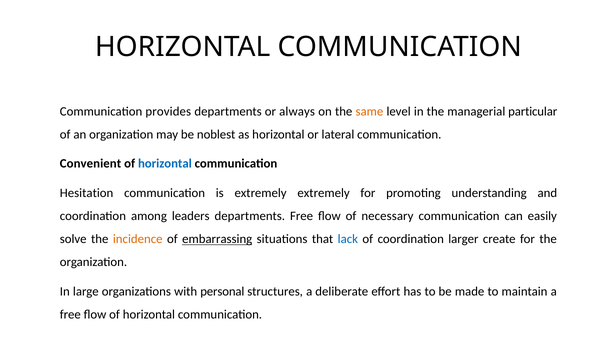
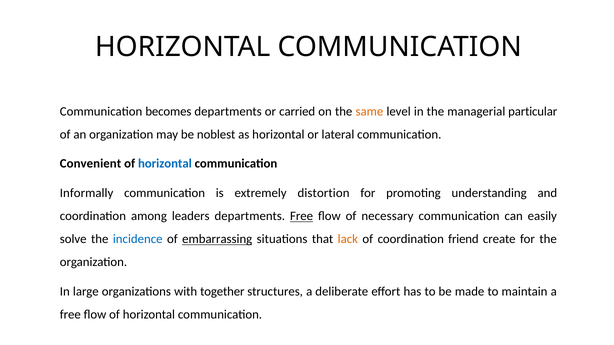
provides: provides -> becomes
always: always -> carried
Hesitation: Hesitation -> Informally
extremely extremely: extremely -> distortion
Free at (302, 216) underline: none -> present
incidence colour: orange -> blue
lack colour: blue -> orange
larger: larger -> friend
personal: personal -> together
